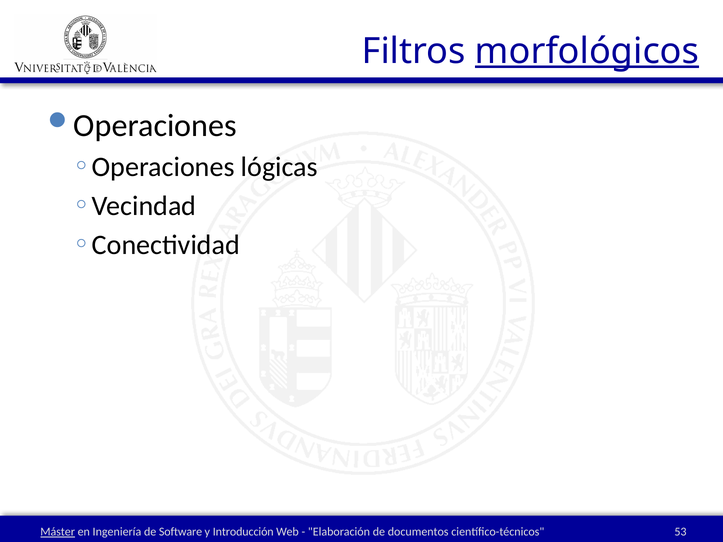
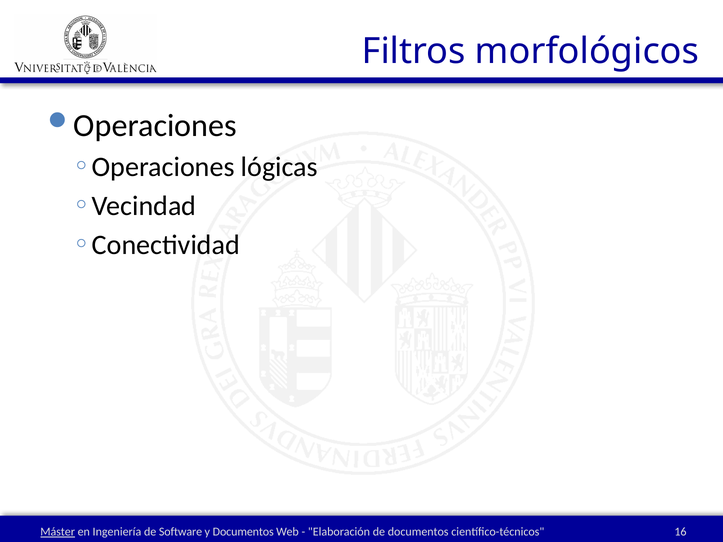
morfológicos underline: present -> none
y Introducción: Introducción -> Documentos
53: 53 -> 16
